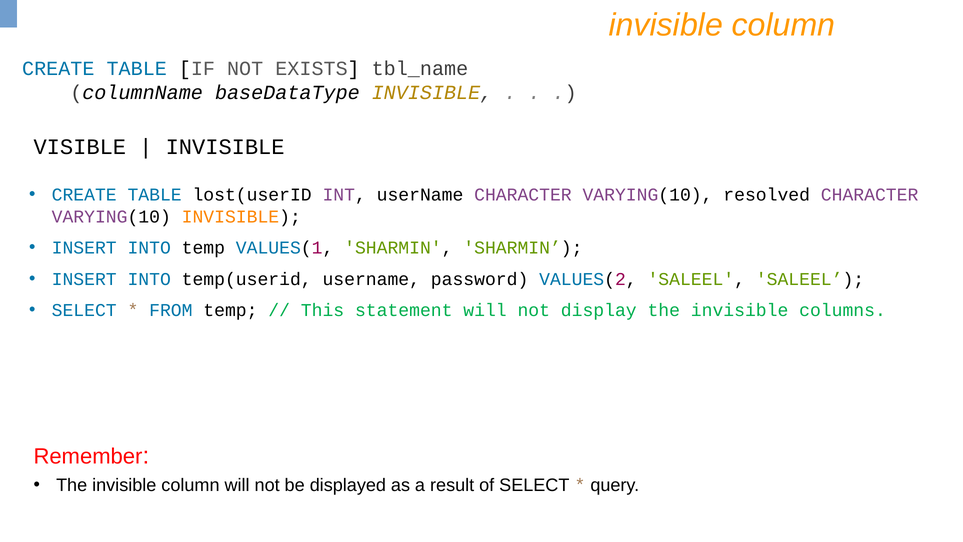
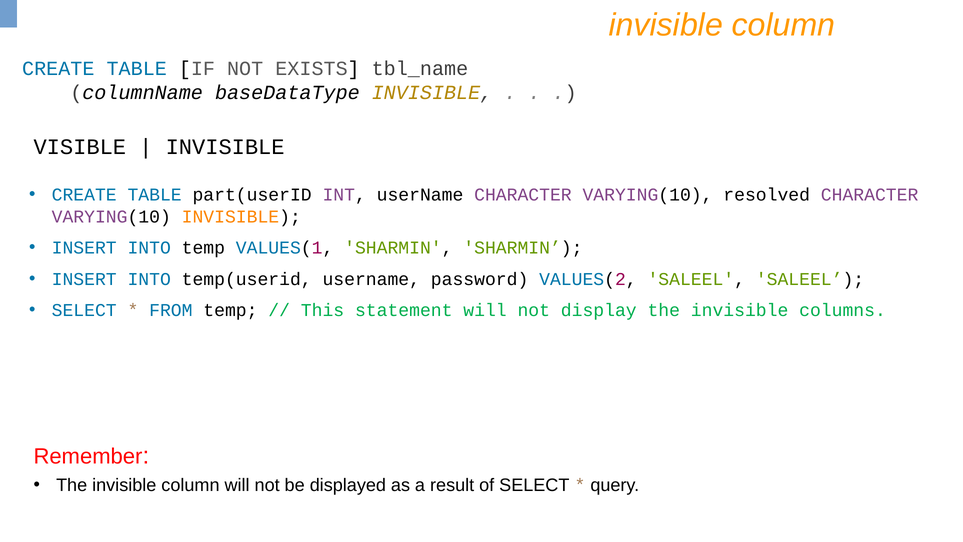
lost(userID: lost(userID -> part(userID
